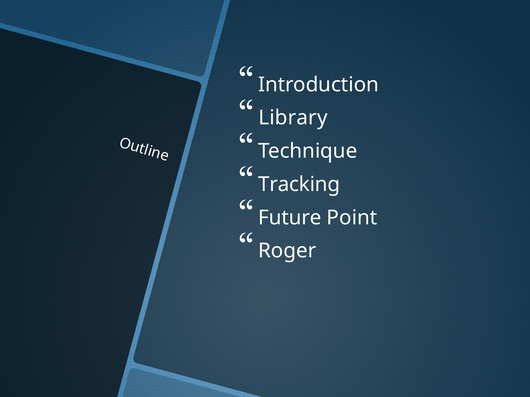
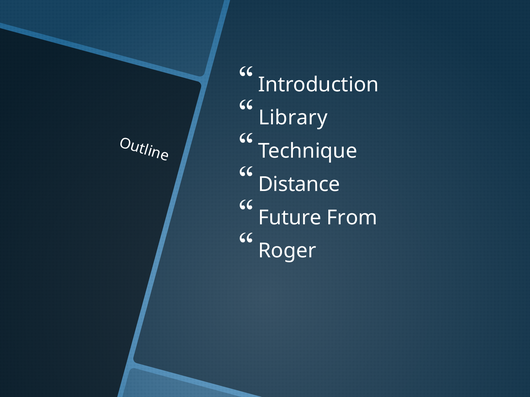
Tracking: Tracking -> Distance
Point: Point -> From
